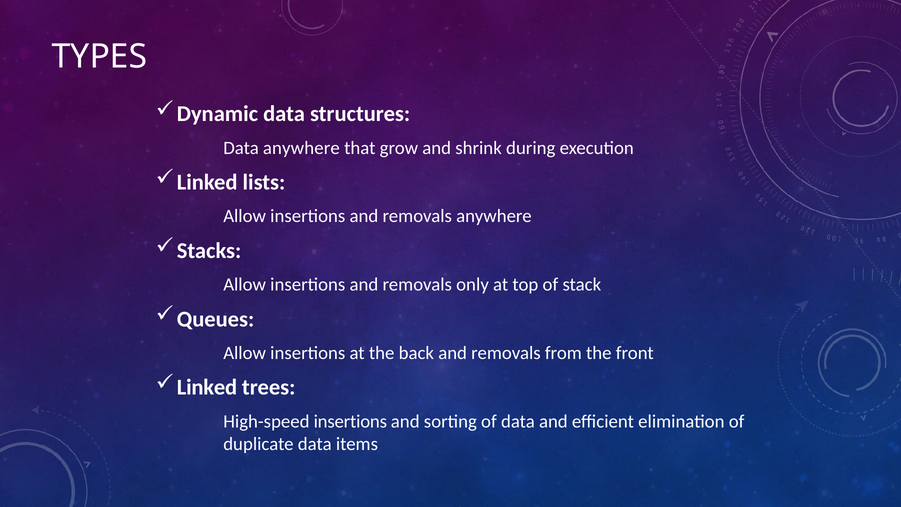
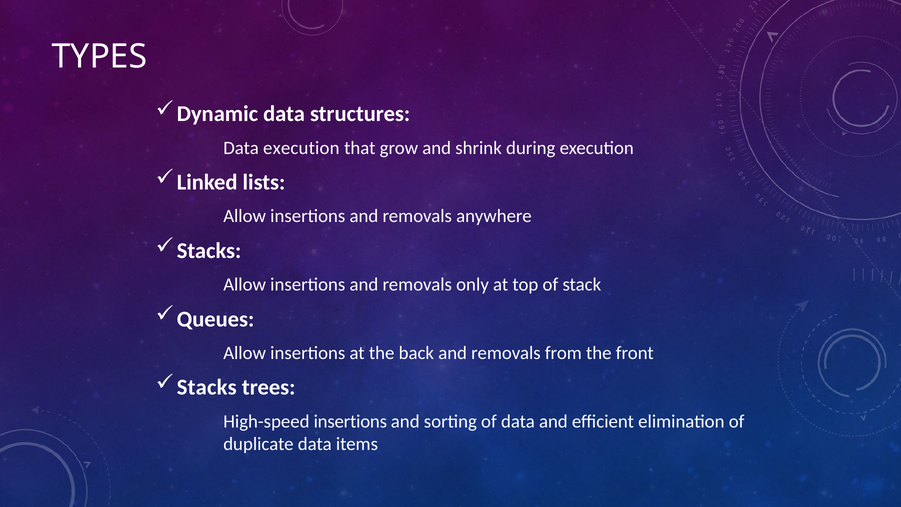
Data anywhere: anywhere -> execution
Linked at (207, 387): Linked -> Stacks
